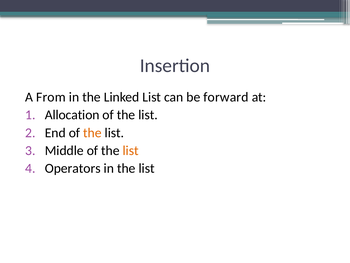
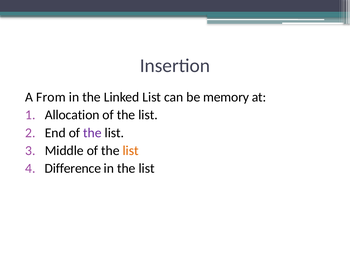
forward: forward -> memory
the at (92, 133) colour: orange -> purple
Operators: Operators -> Difference
